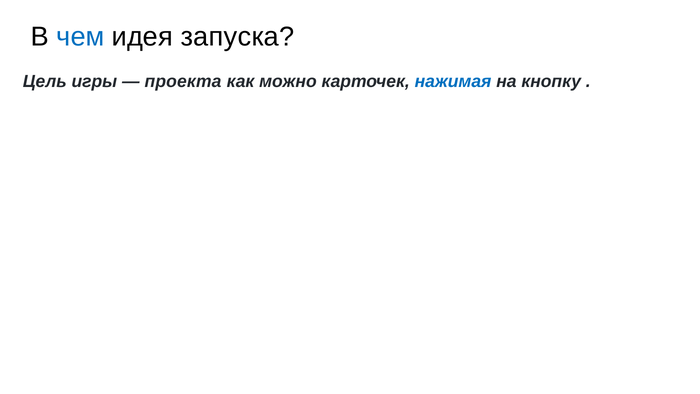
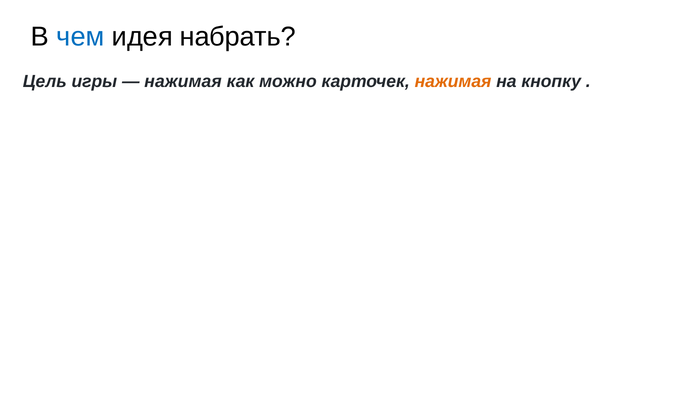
запуска: запуска -> набрать
проекта at (183, 82): проекта -> нажимая
нажимая at (453, 82) colour: blue -> orange
